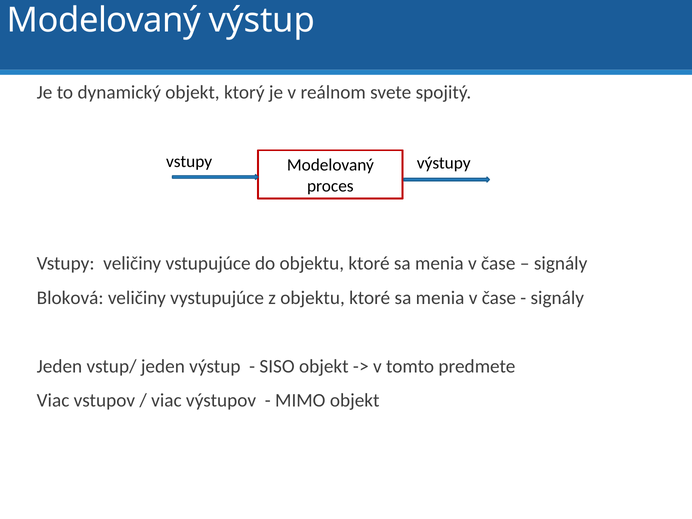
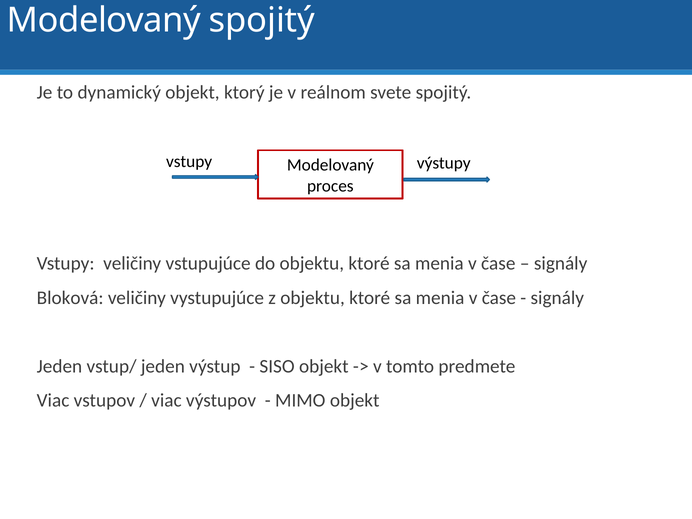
Modelovaný výstup: výstup -> spojitý
